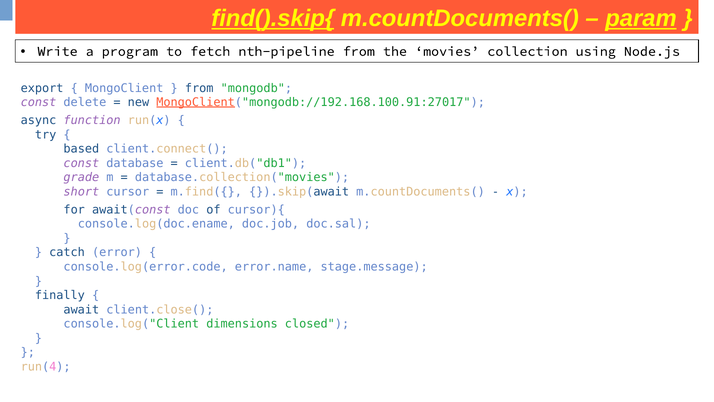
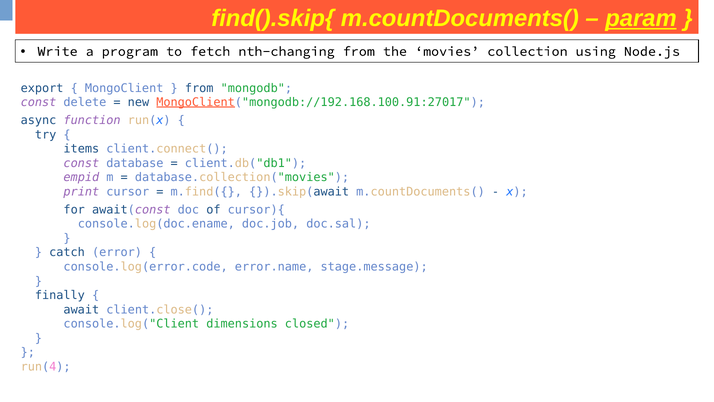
find().skip{ underline: present -> none
nth-pipeline: nth-pipeline -> nth-changing
based: based -> items
grade: grade -> empid
short: short -> print
